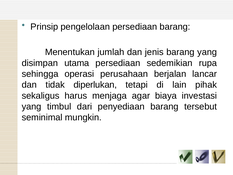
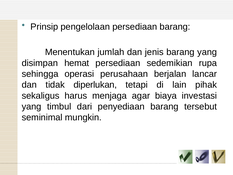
utama: utama -> hemat
